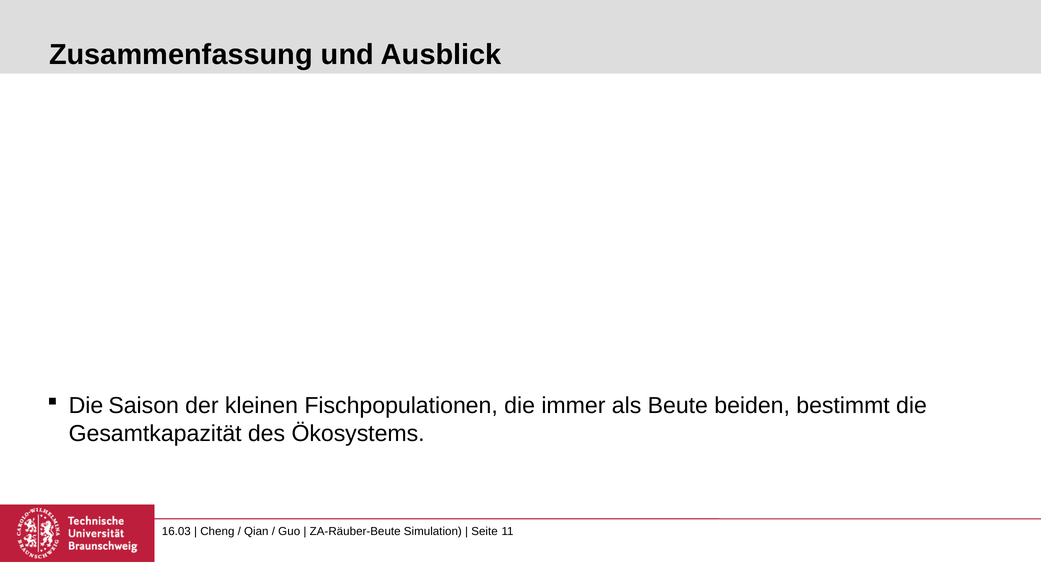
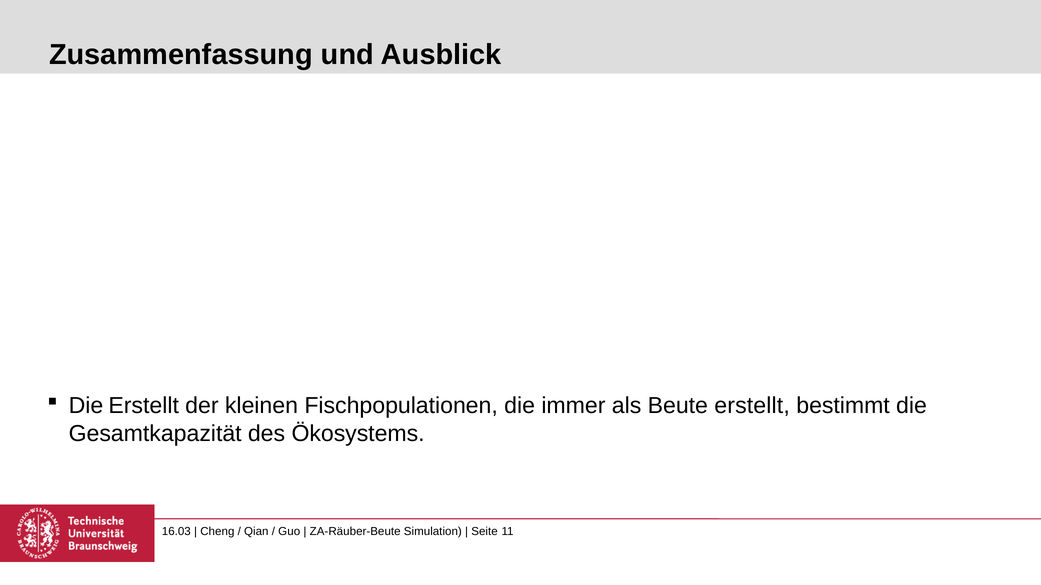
Die Saison: Saison -> Erstellt
Beute beiden: beiden -> erstellt
